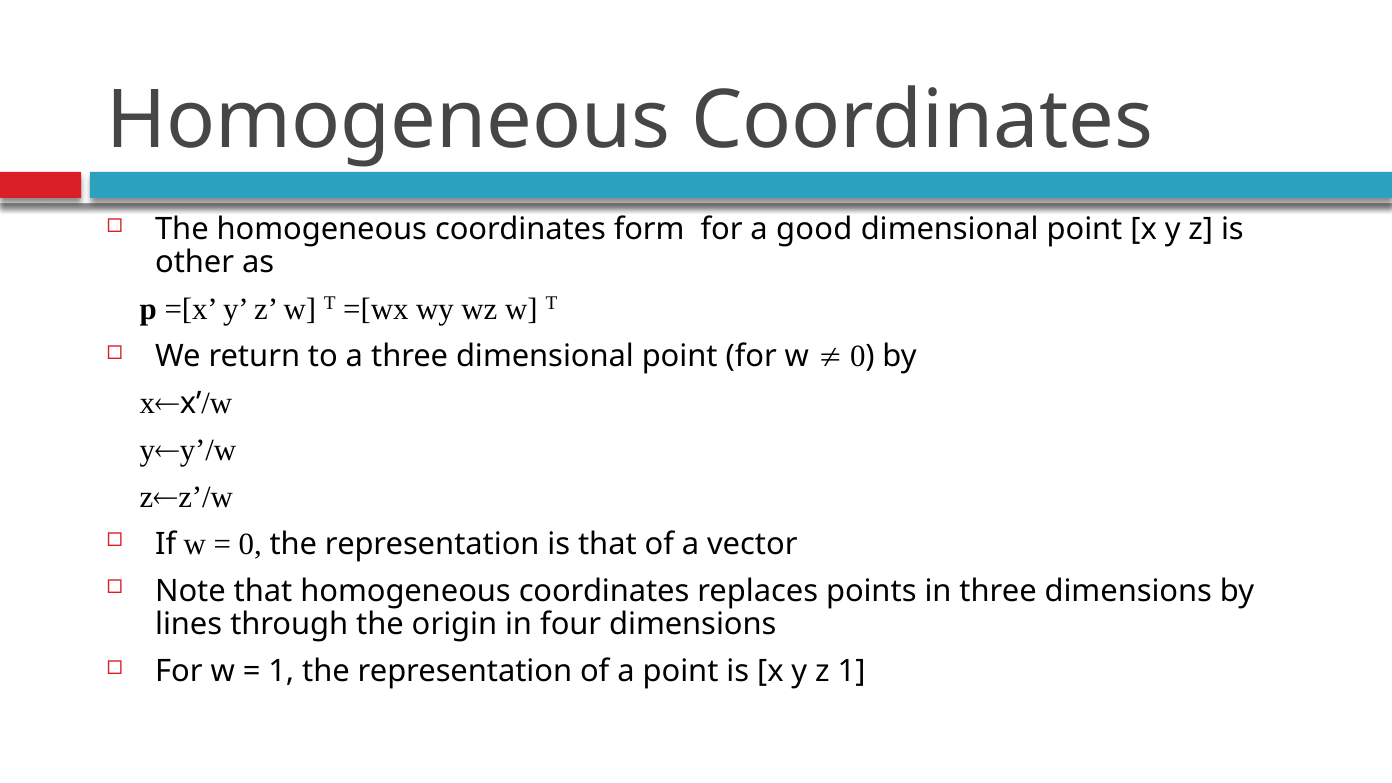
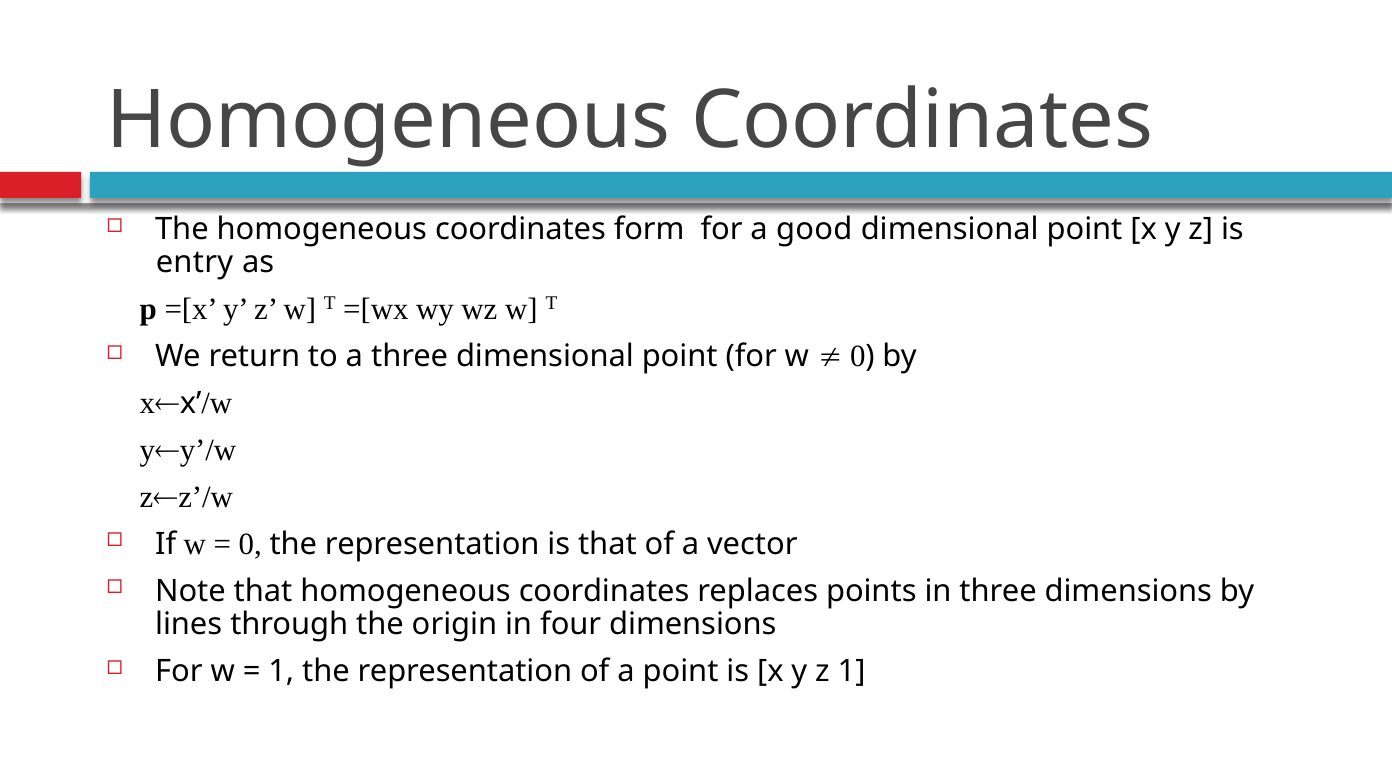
other: other -> entry
